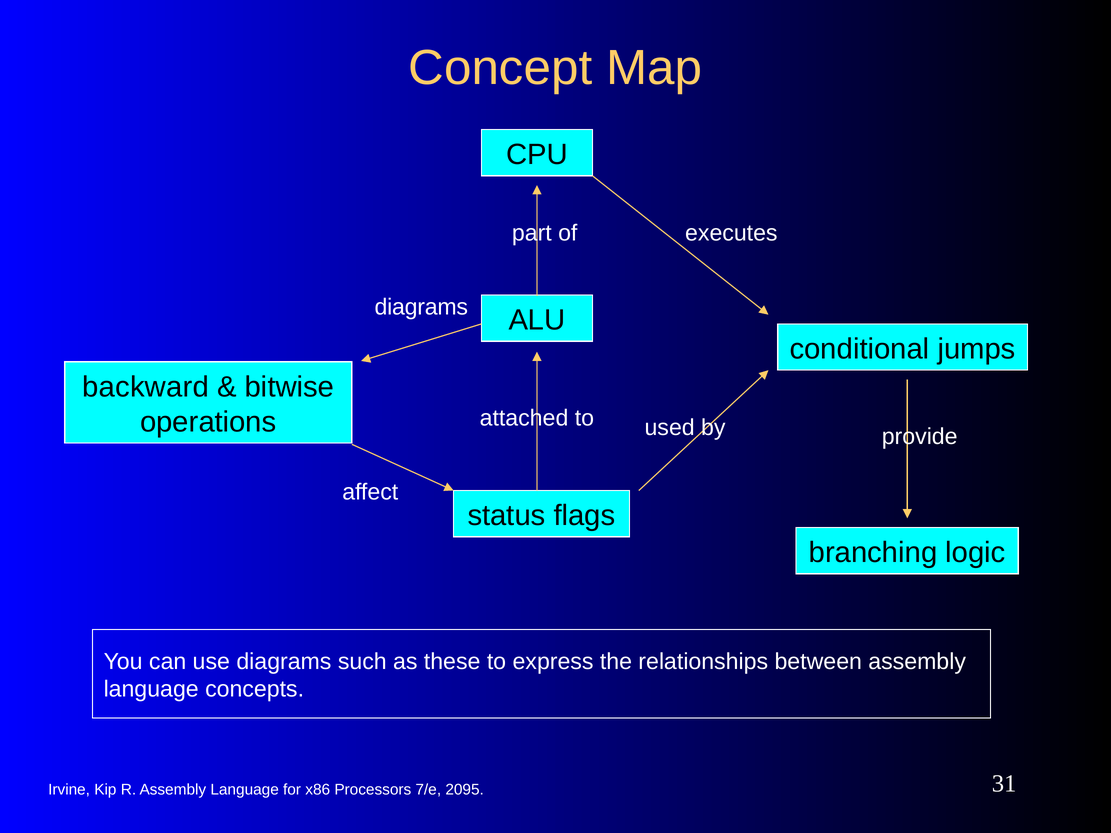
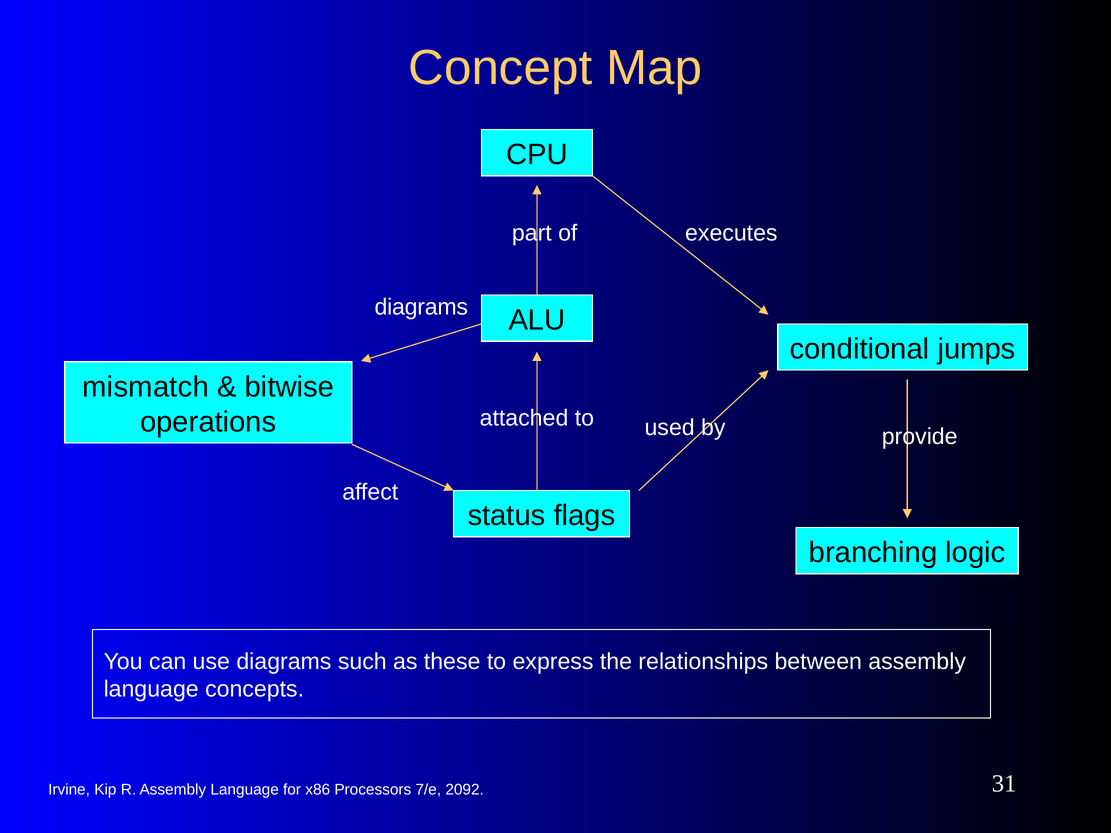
backward: backward -> mismatch
2095: 2095 -> 2092
